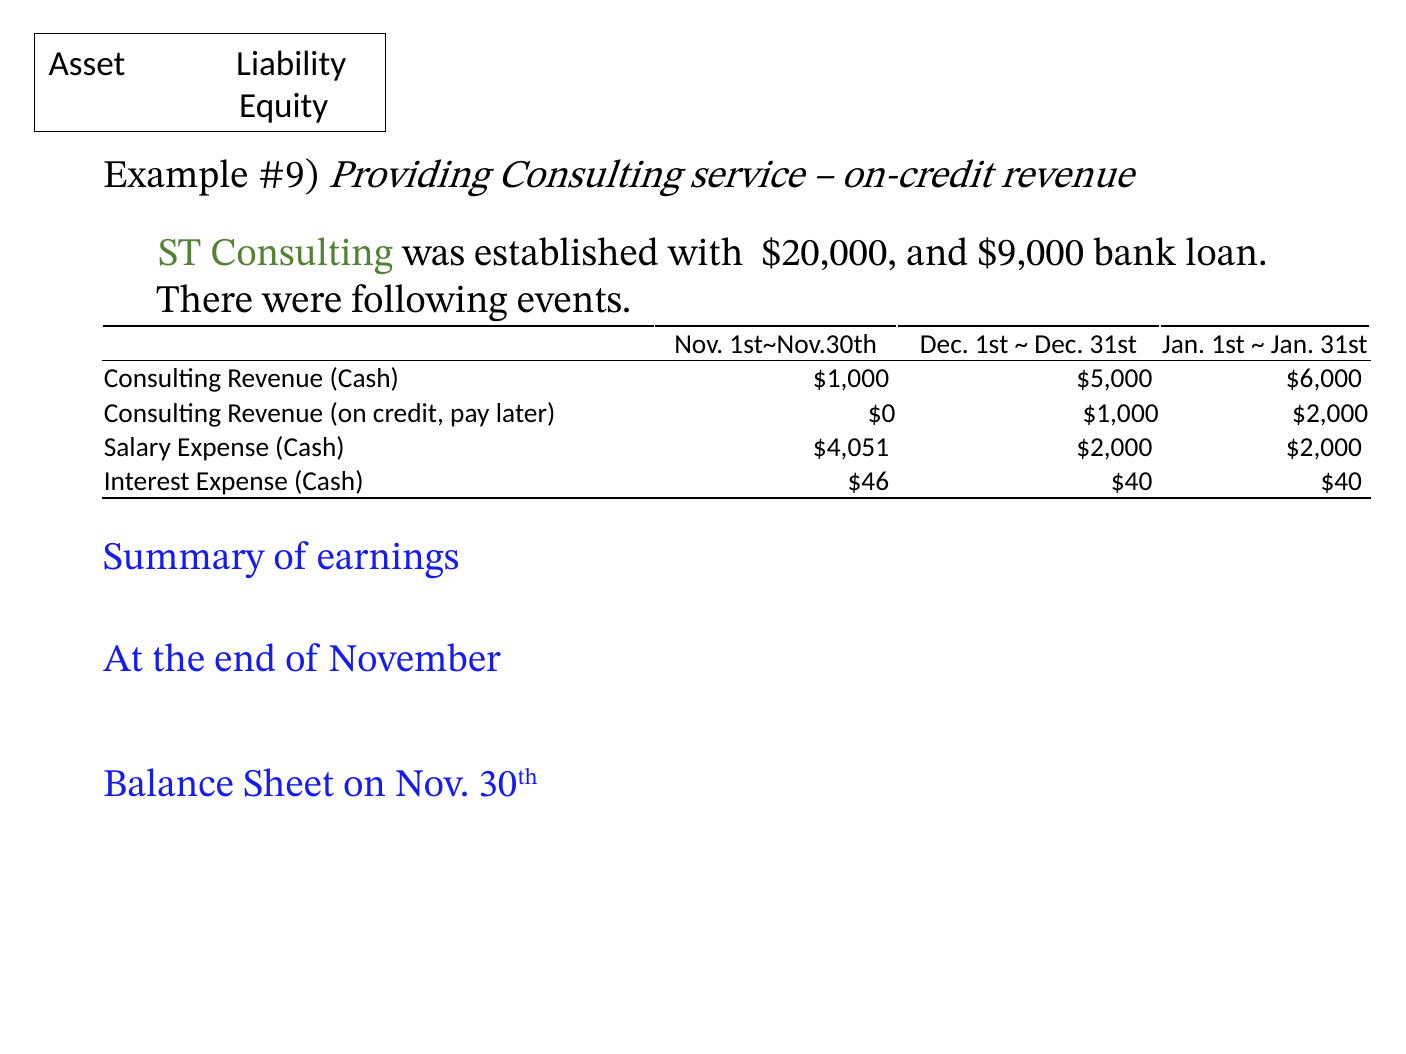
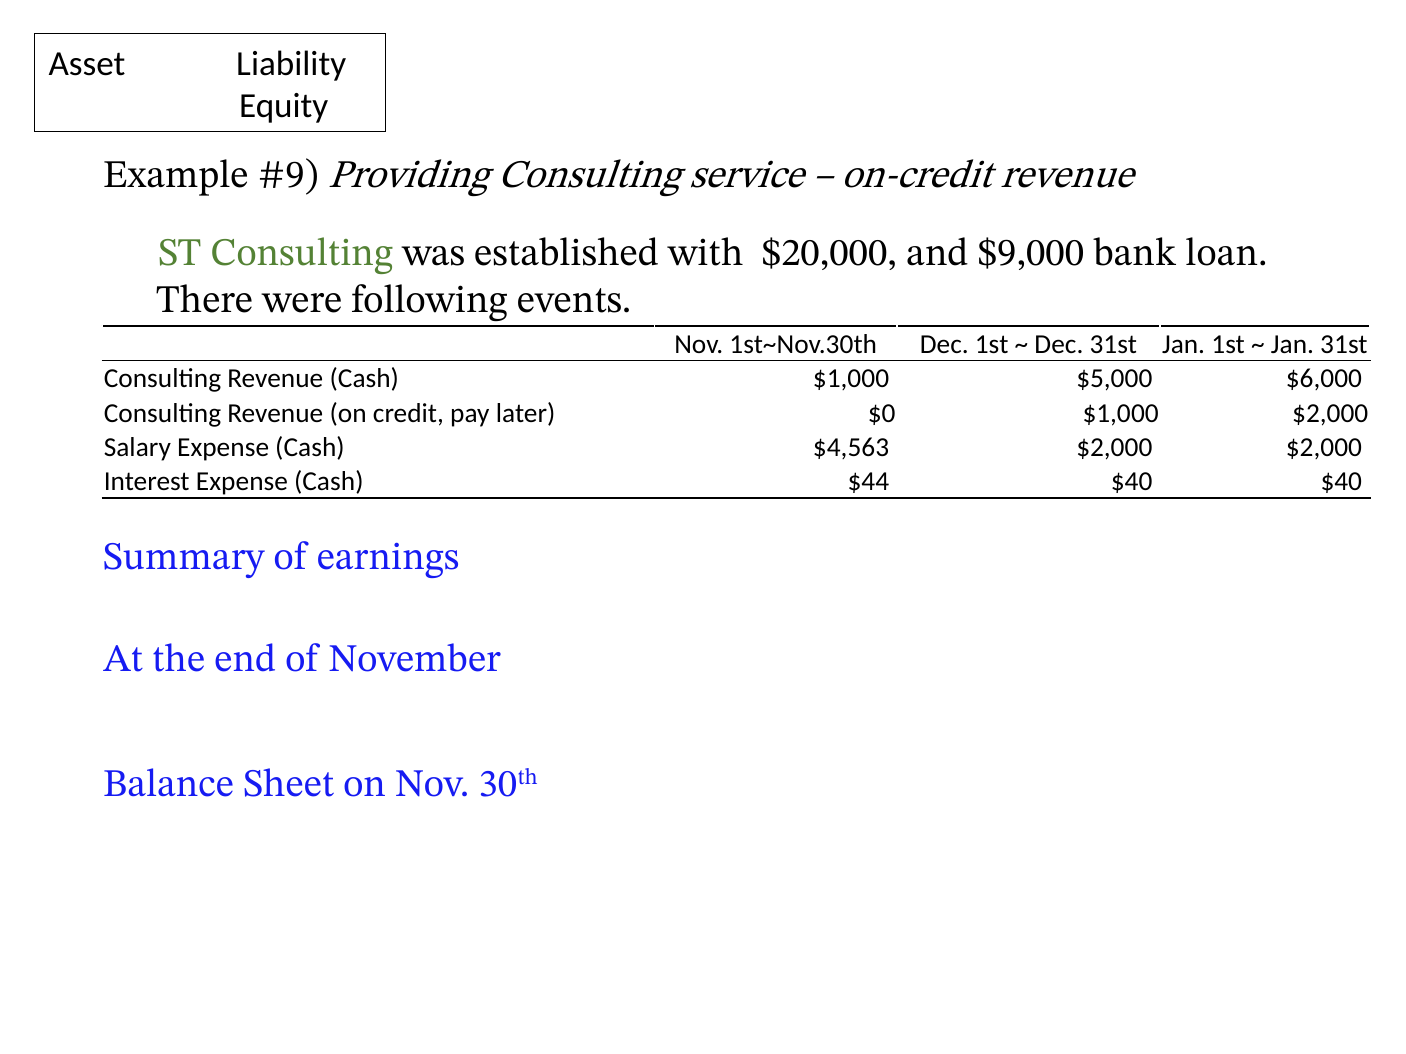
$4,051: $4,051 -> $4,563
$46: $46 -> $44
